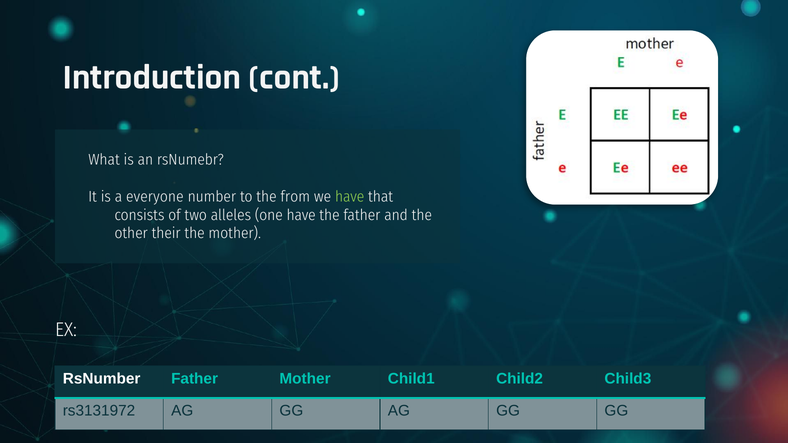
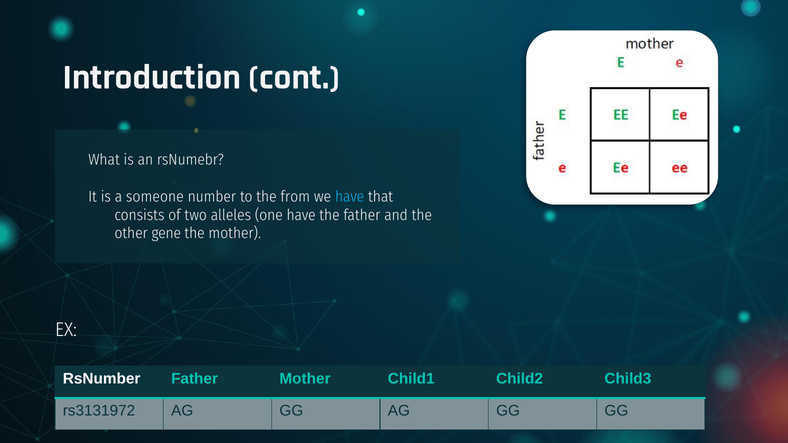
everyone: everyone -> someone
have at (350, 197) colour: light green -> light blue
their: their -> gene
